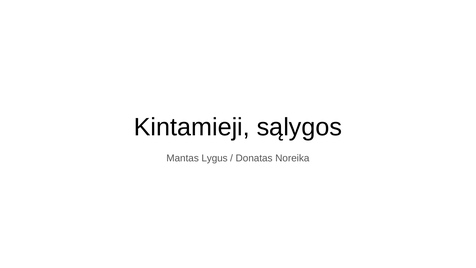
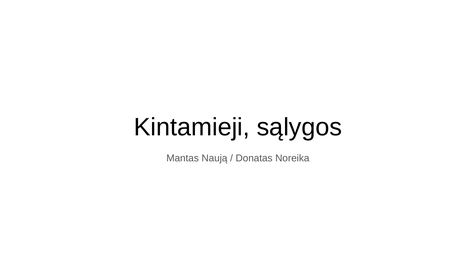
Lygus: Lygus -> Naują
